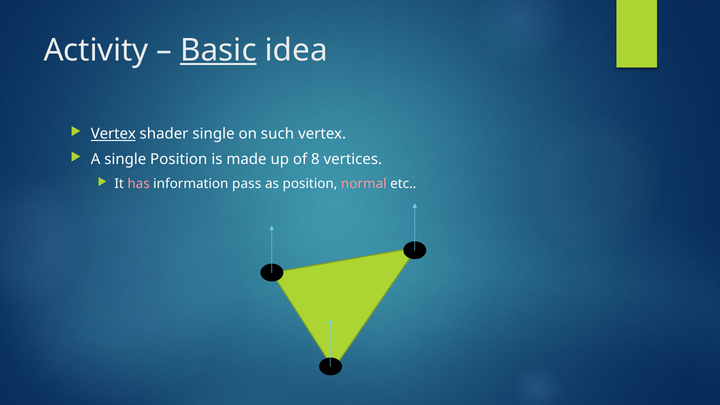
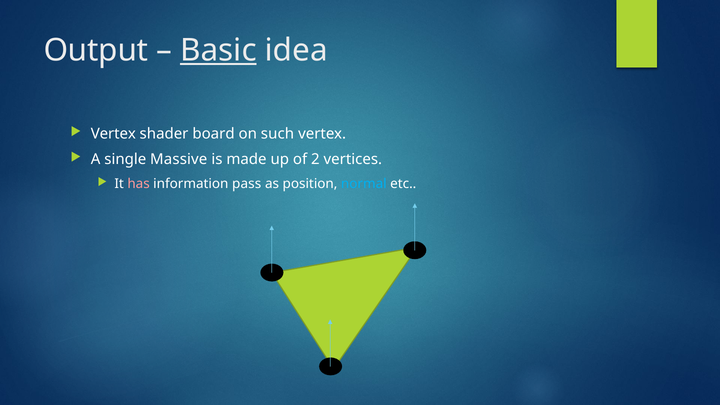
Activity: Activity -> Output
Vertex at (113, 134) underline: present -> none
shader single: single -> board
single Position: Position -> Massive
8: 8 -> 2
normal colour: pink -> light blue
